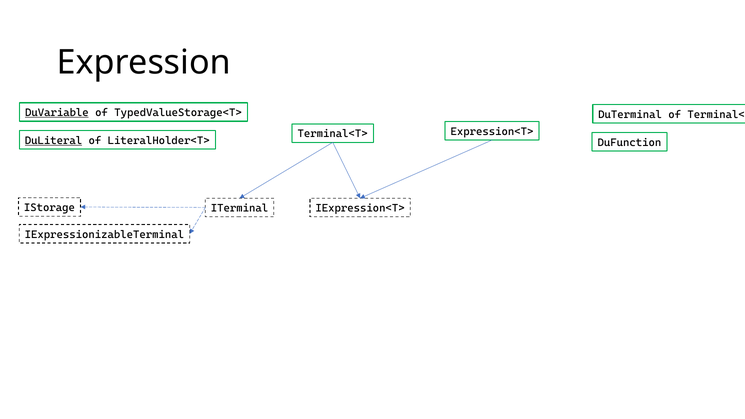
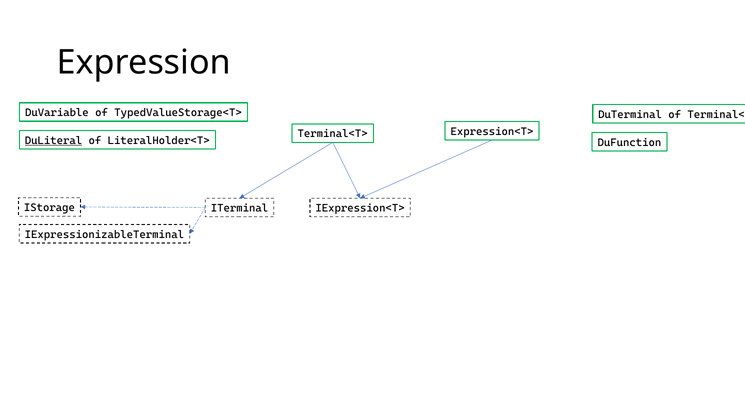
DuVariable underline: present -> none
